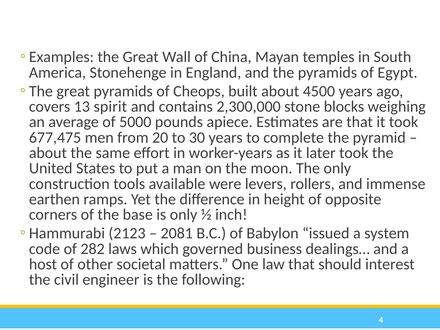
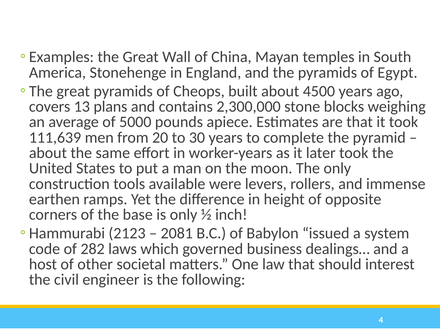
spirit: spirit -> plans
677,475: 677,475 -> 111,639
